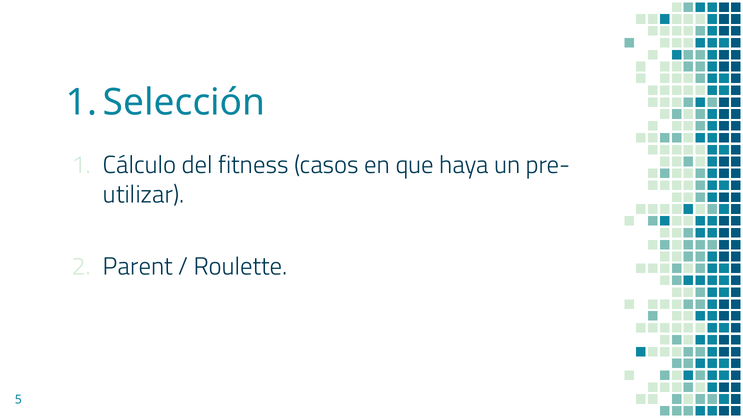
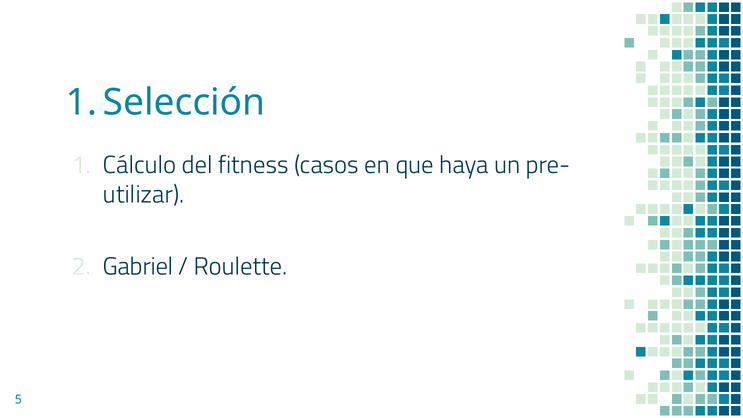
Parent: Parent -> Gabriel
